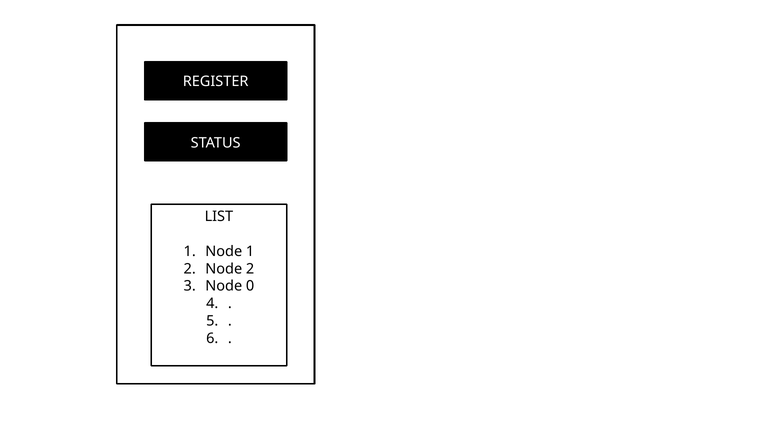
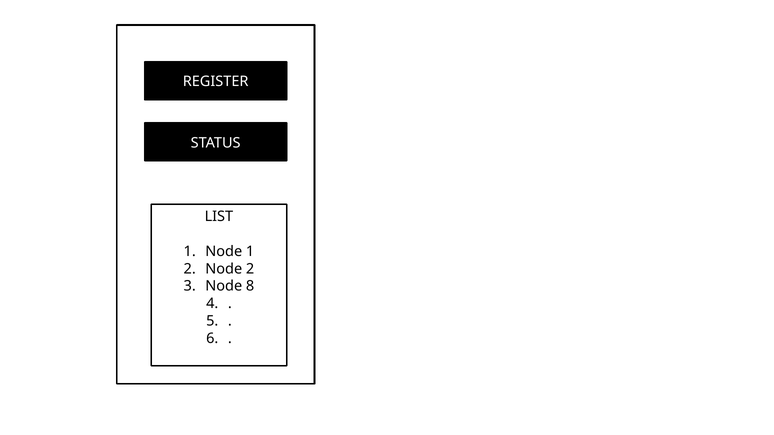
0: 0 -> 8
